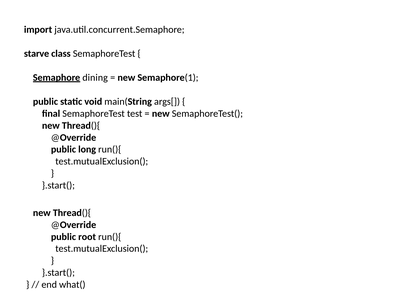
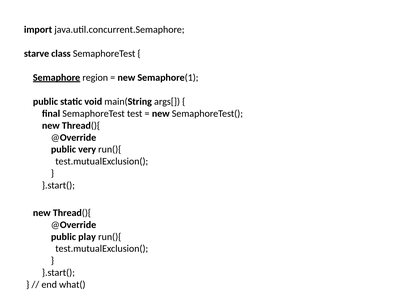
dining: dining -> region
long: long -> very
root: root -> play
